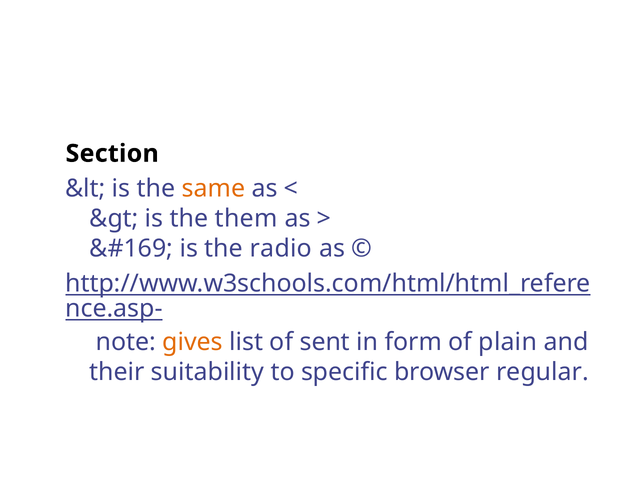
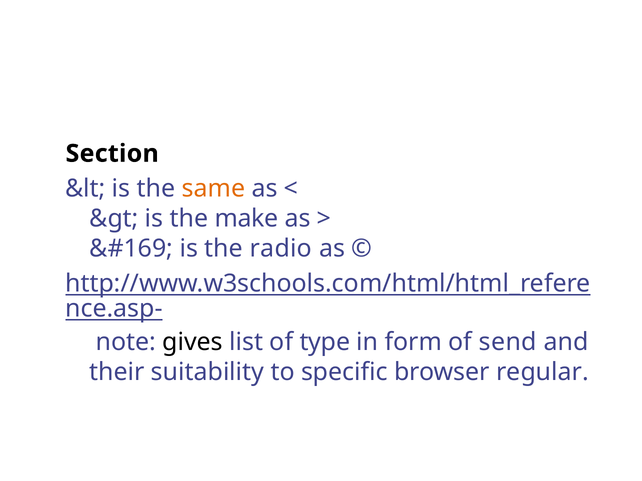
them: them -> make
gives colour: orange -> black
sent: sent -> type
plain: plain -> send
